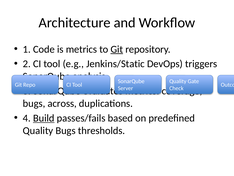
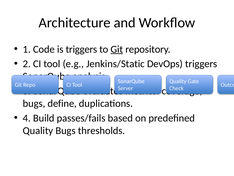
is metrics: metrics -> triggers
across: across -> define
Build underline: present -> none
